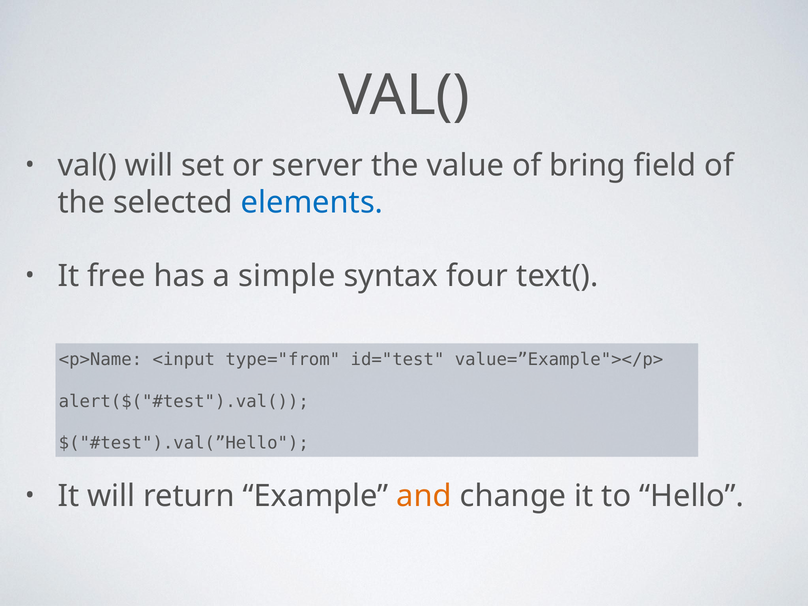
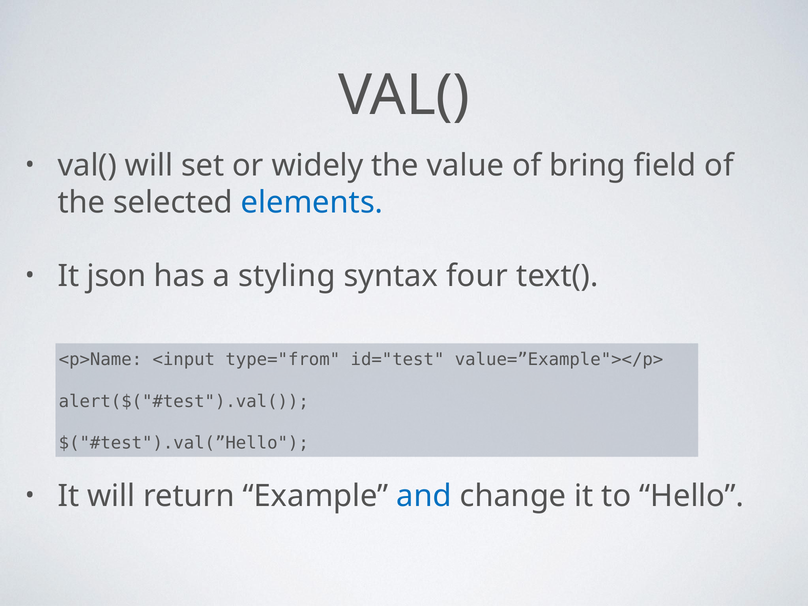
server: server -> widely
free: free -> json
simple: simple -> styling
and colour: orange -> blue
